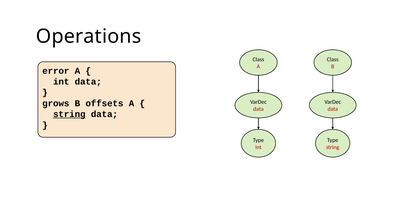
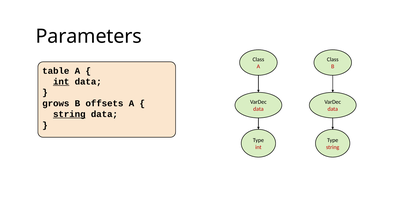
Operations: Operations -> Parameters
error: error -> table
int at (61, 82) underline: none -> present
